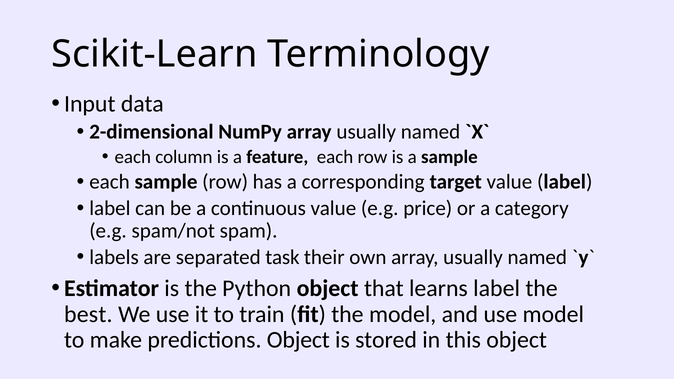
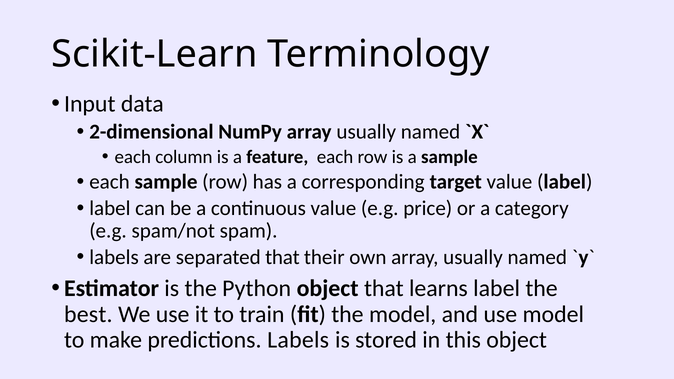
separated task: task -> that
predictions Object: Object -> Labels
